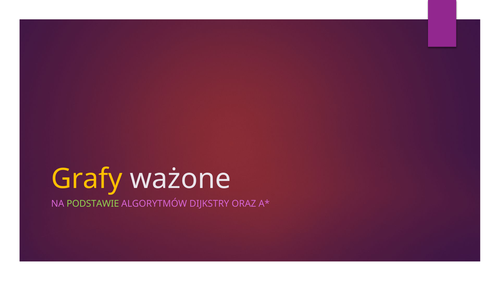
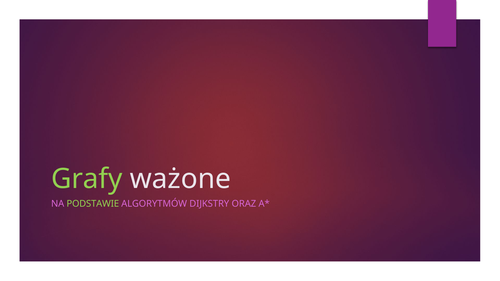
Grafy colour: yellow -> light green
